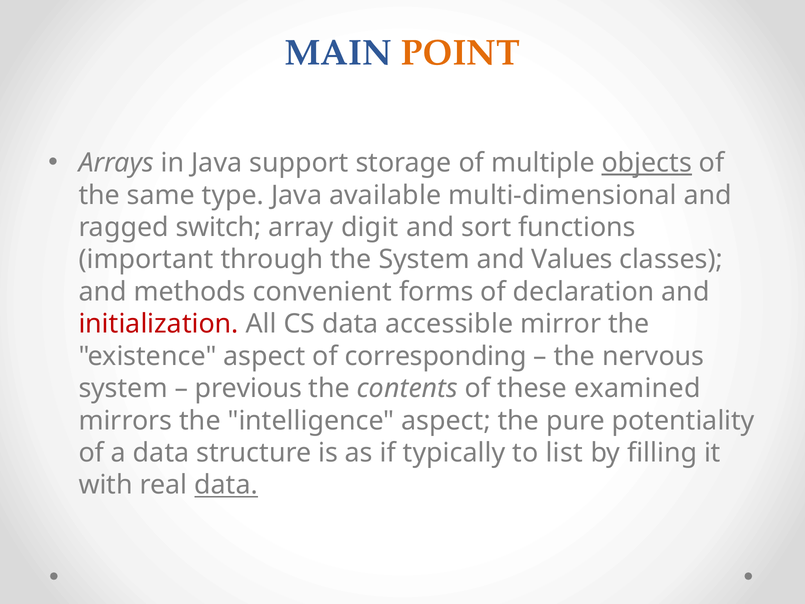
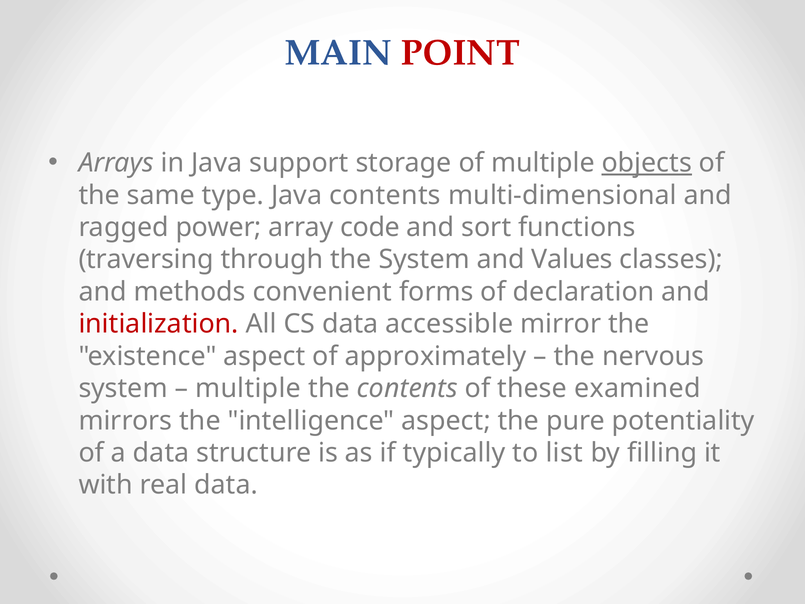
POINT colour: orange -> red
Java available: available -> contents
switch: switch -> power
digit: digit -> code
important: important -> traversing
corresponding: corresponding -> approximately
previous at (248, 388): previous -> multiple
data at (226, 485) underline: present -> none
